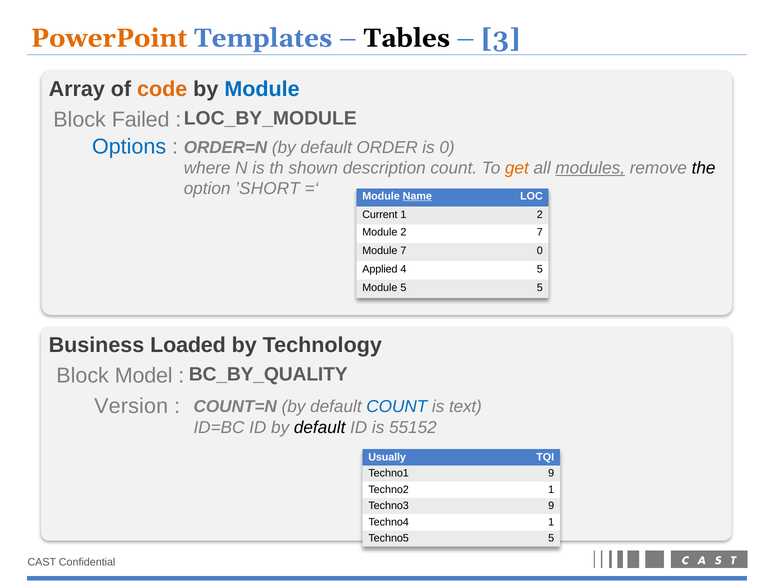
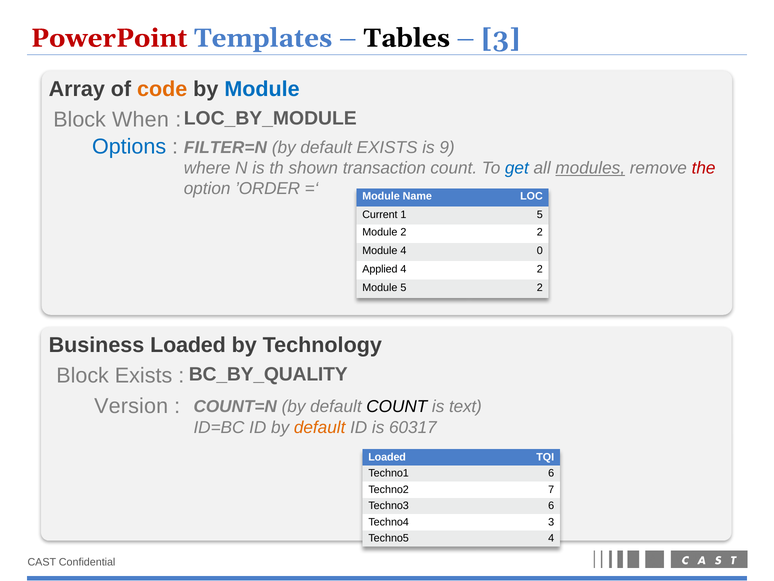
PowerPoint colour: orange -> red
Failed: Failed -> When
ORDER=N: ORDER=N -> FILTER=N
default ORDER: ORDER -> EXISTS
is 0: 0 -> 9
description: description -> transaction
get colour: orange -> blue
the colour: black -> red
’SHORT: ’SHORT -> ’ORDER
Name underline: present -> none
1 2: 2 -> 5
2 7: 7 -> 2
Module 7: 7 -> 4
4 5: 5 -> 2
5 5: 5 -> 2
Block Model: Model -> Exists
COUNT at (397, 406) colour: blue -> black
default at (320, 427) colour: black -> orange
55152: 55152 -> 60317
Usually at (387, 457): Usually -> Loaded
Techno1 9: 9 -> 6
Techno2 1: 1 -> 7
Techno3 9: 9 -> 6
Techno4 1: 1 -> 3
Techno5 5: 5 -> 4
